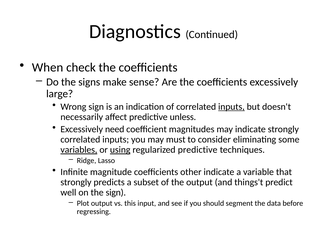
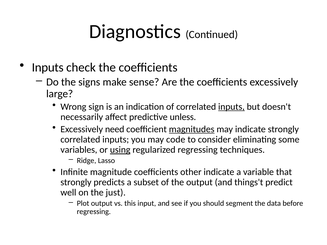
When at (48, 67): When -> Inputs
magnitudes underline: none -> present
must: must -> code
variables underline: present -> none
regularized predictive: predictive -> regressing
the sign: sign -> just
